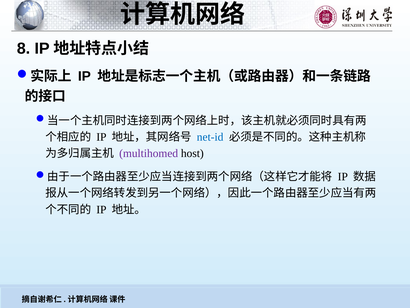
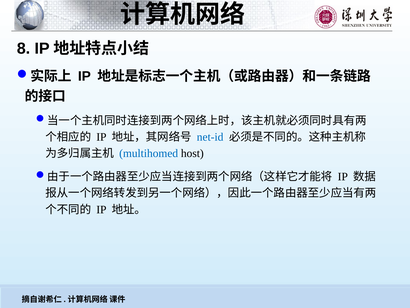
multihomed colour: purple -> blue
